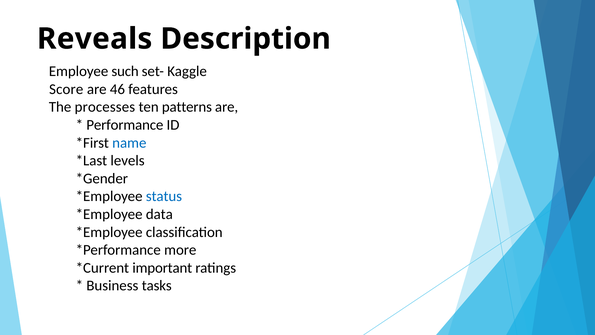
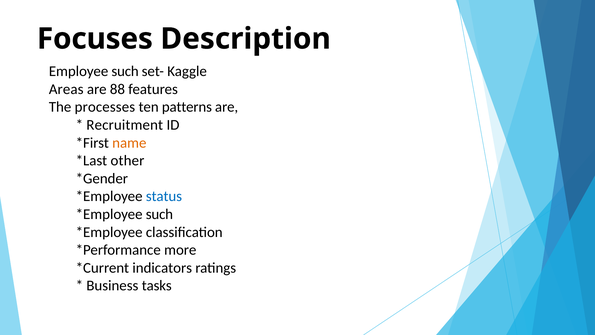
Reveals: Reveals -> Focuses
Score: Score -> Areas
46: 46 -> 88
Performance: Performance -> Recruitment
name colour: blue -> orange
levels: levels -> other
data at (159, 214): data -> such
important: important -> indicators
